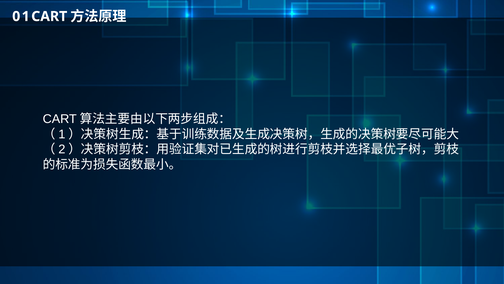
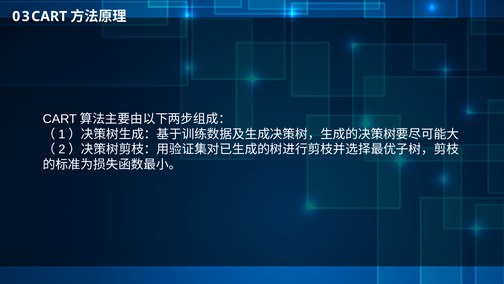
1: 1 -> 3
